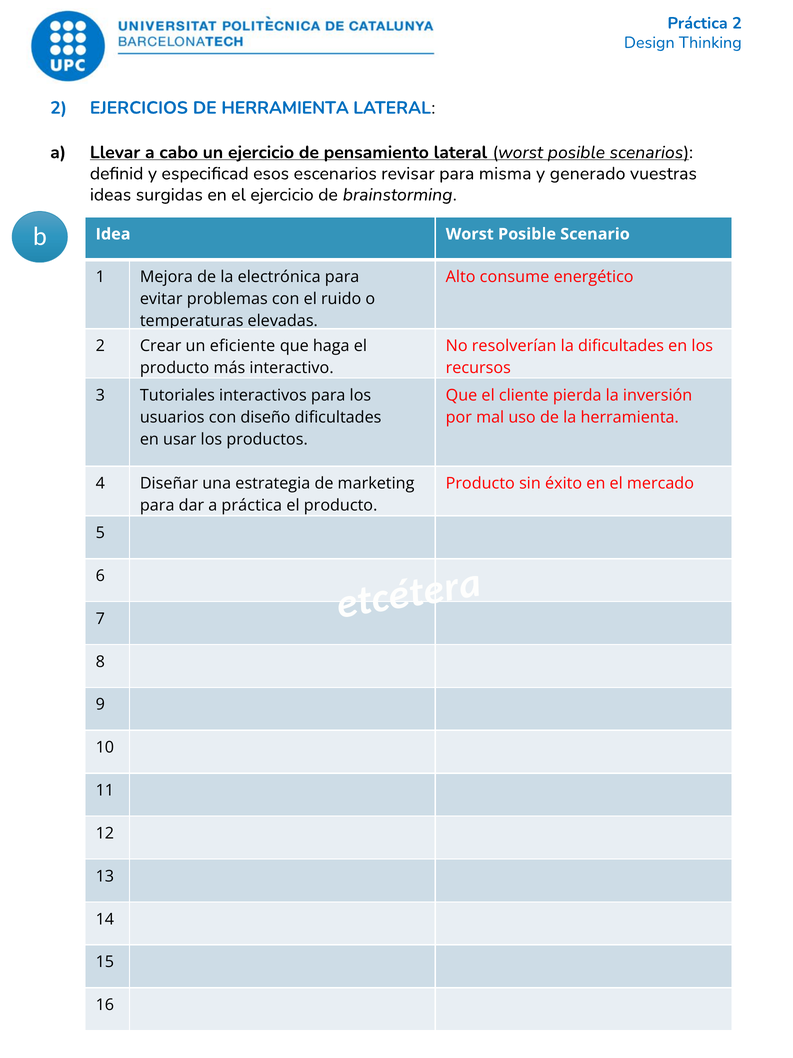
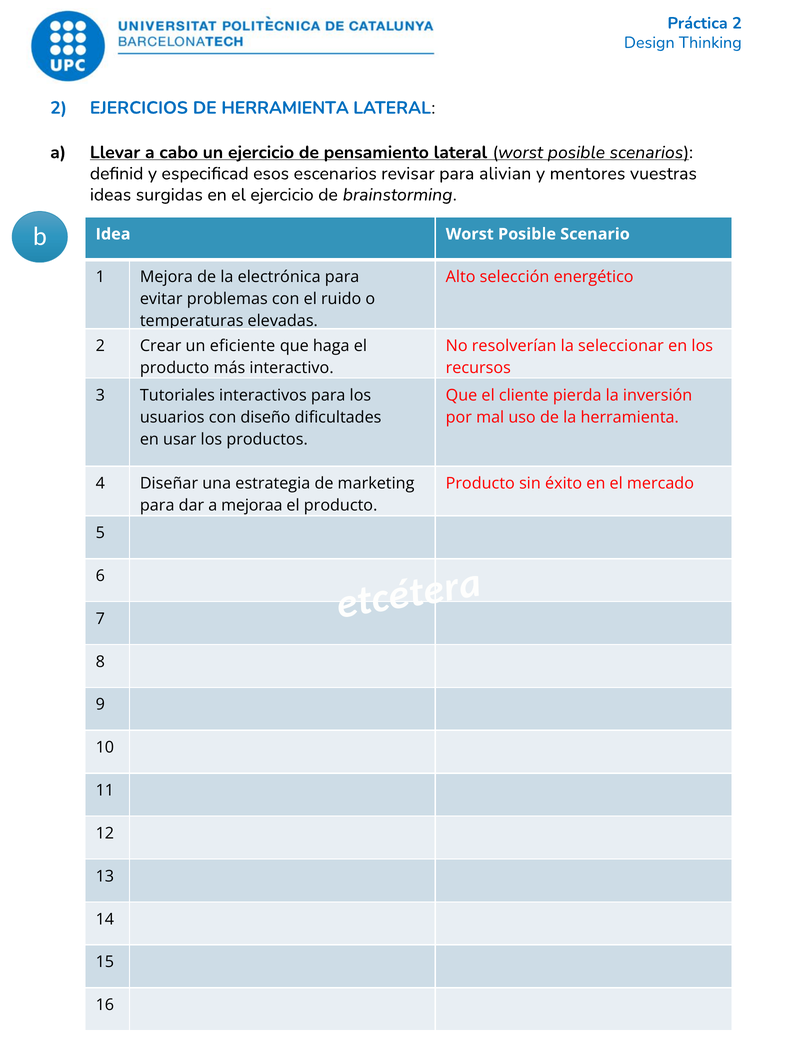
misma: misma -> alivian
generado: generado -> mentores
consume: consume -> selección
la dificultades: dificultades -> seleccionar
a práctica: práctica -> mejoraa
